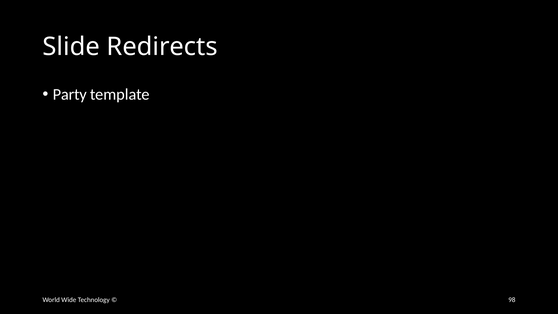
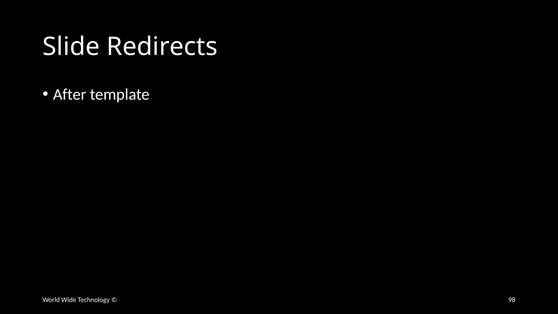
Party: Party -> After
